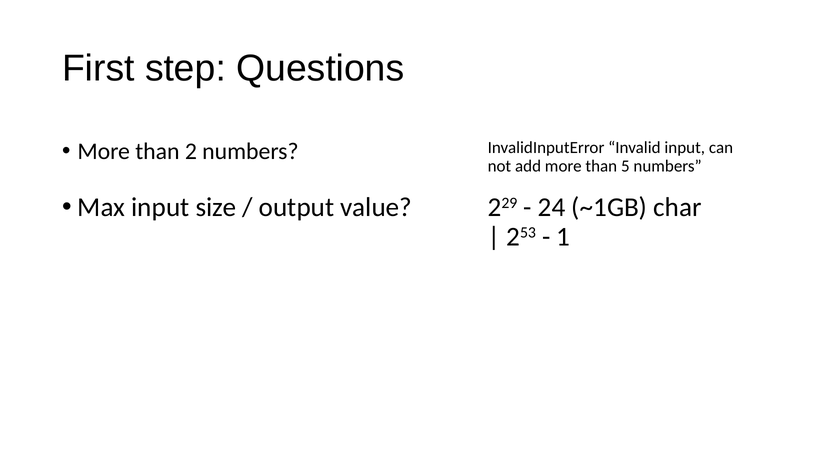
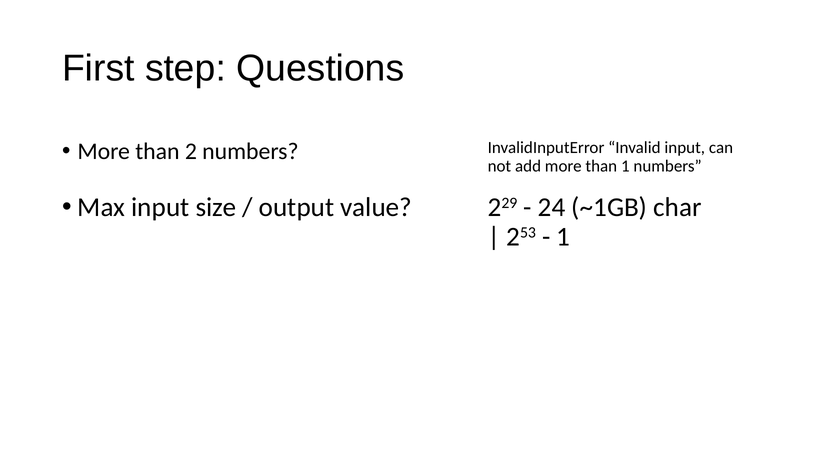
than 5: 5 -> 1
